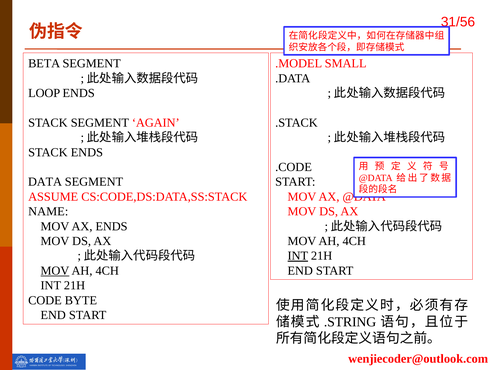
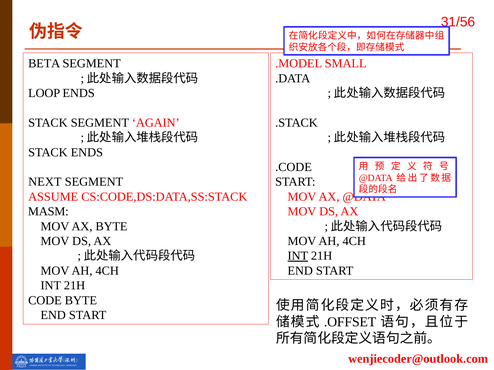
DATA: DATA -> NEXT
NAME: NAME -> MASM
AX ENDS: ENDS -> BYTE
MOV at (55, 271) underline: present -> none
.STRING: .STRING -> .OFFSET
